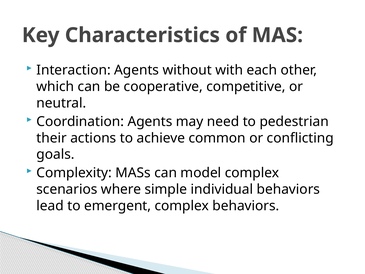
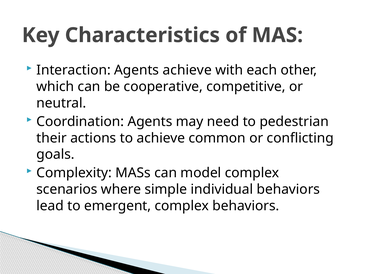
Agents without: without -> achieve
